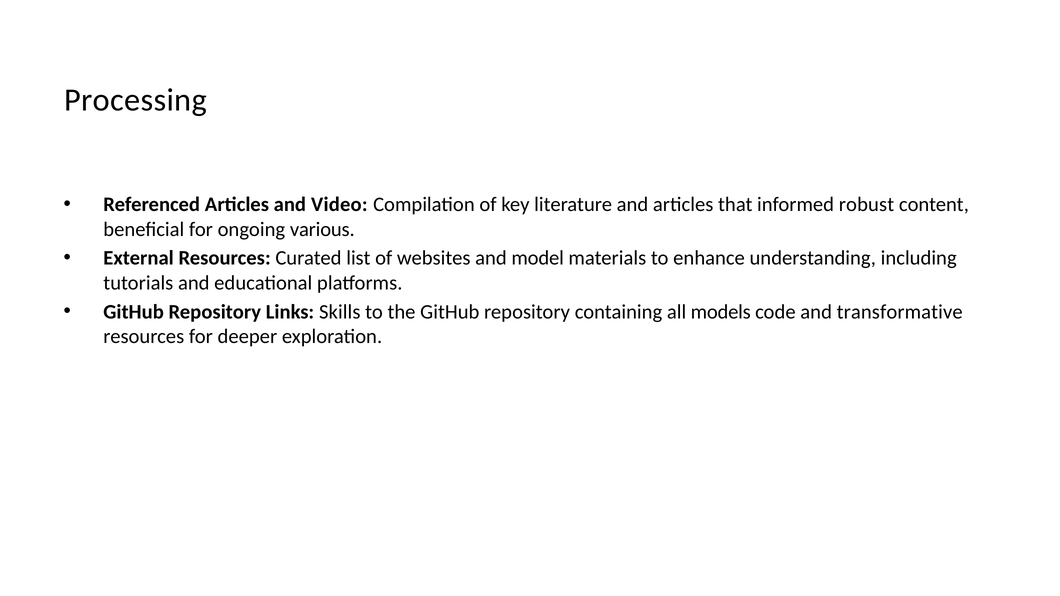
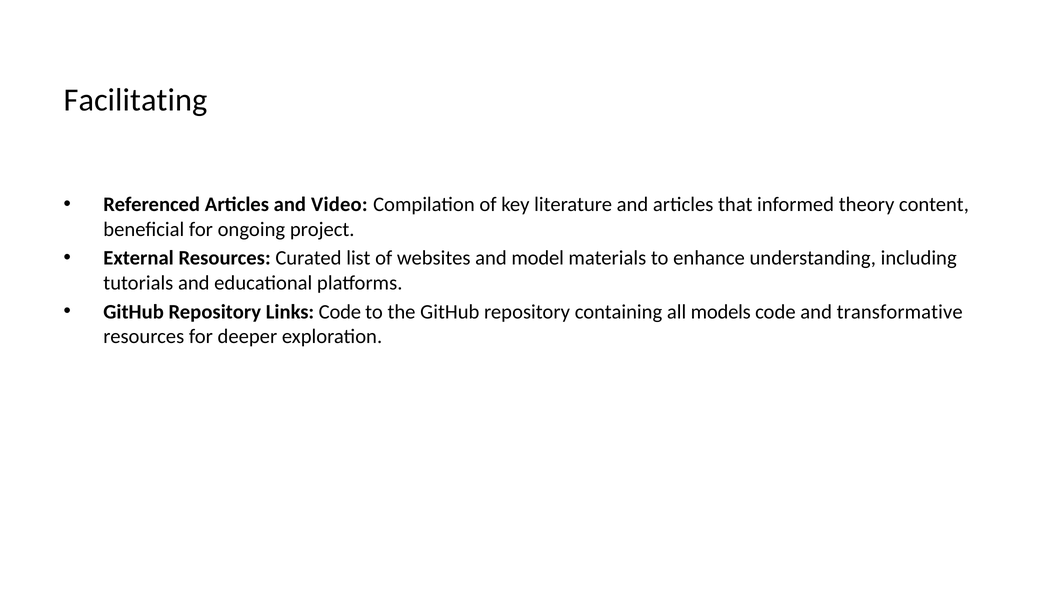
Processing: Processing -> Facilitating
robust: robust -> theory
various: various -> project
Links Skills: Skills -> Code
